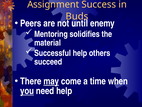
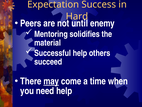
Assignment: Assignment -> Expectation
Buds: Buds -> Hard
you underline: present -> none
